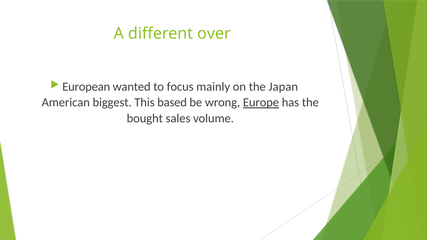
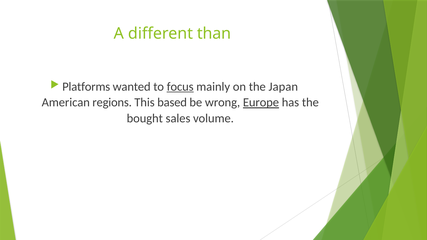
over: over -> than
European: European -> Platforms
focus underline: none -> present
biggest: biggest -> regions
